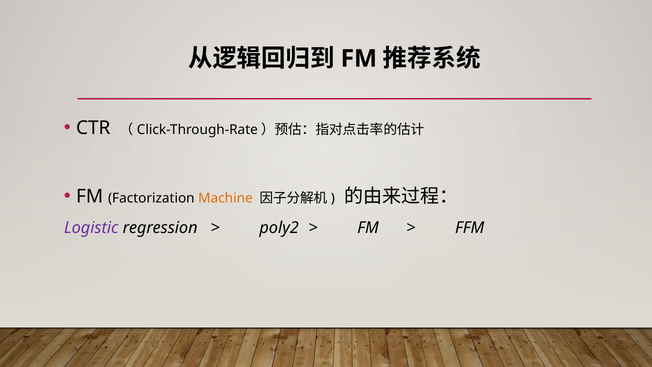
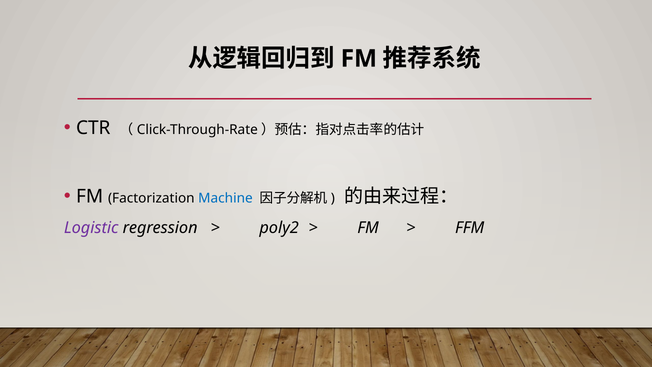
Machine colour: orange -> blue
